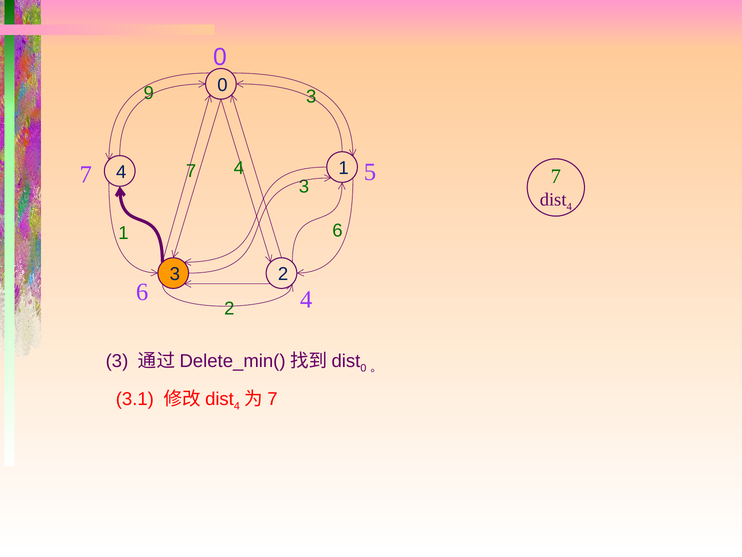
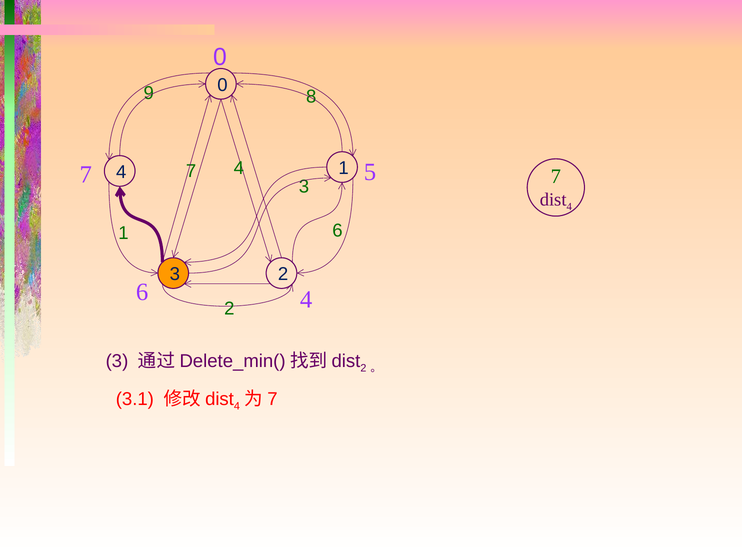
9 3: 3 -> 8
0 at (363, 368): 0 -> 2
